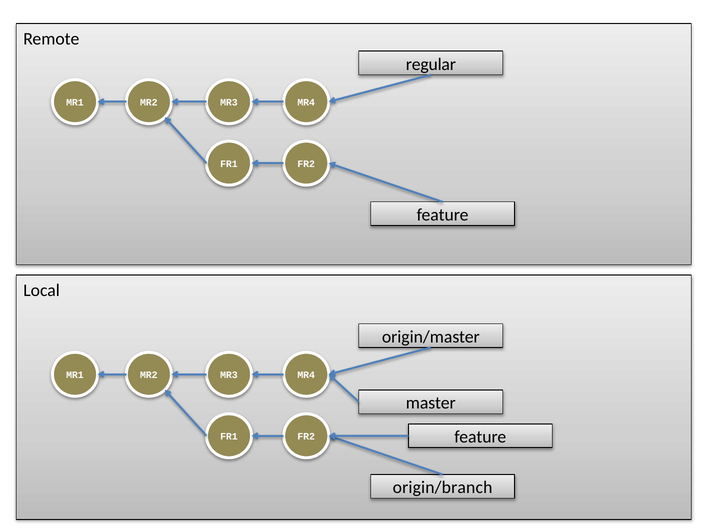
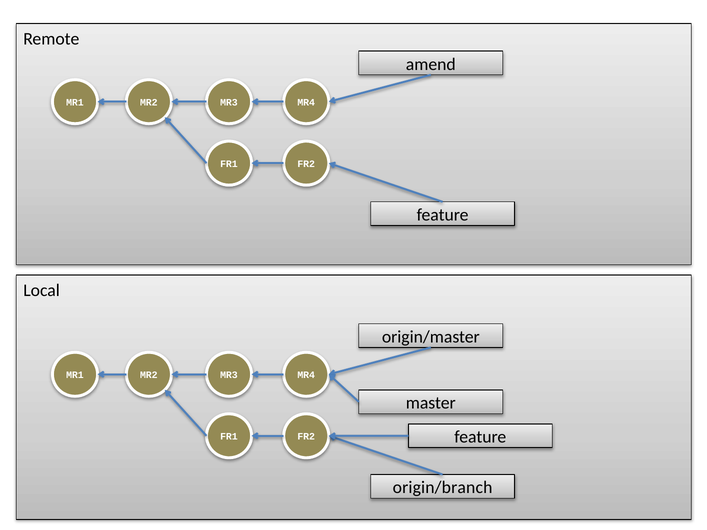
regular: regular -> amend
